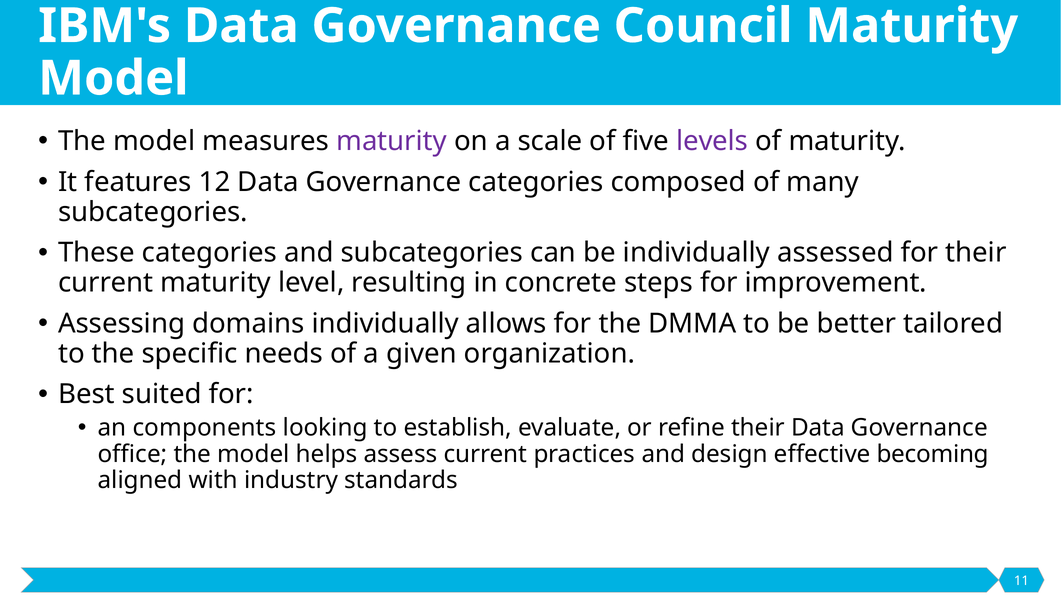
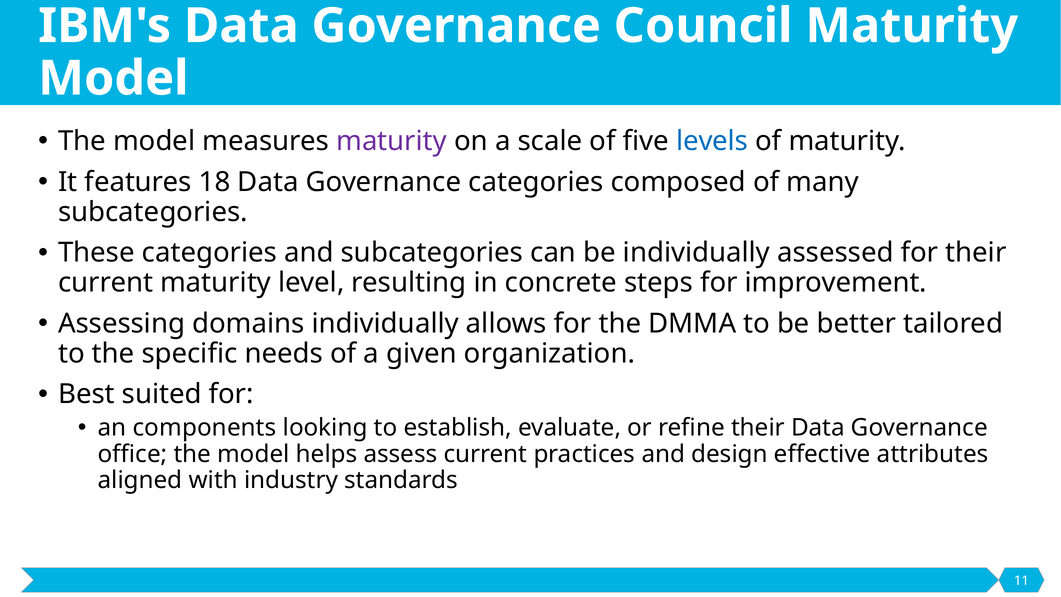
levels colour: purple -> blue
12: 12 -> 18
becoming: becoming -> attributes
